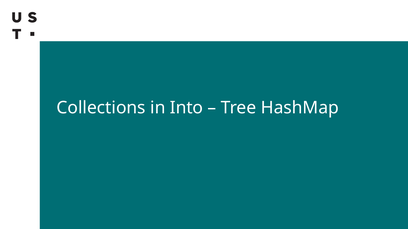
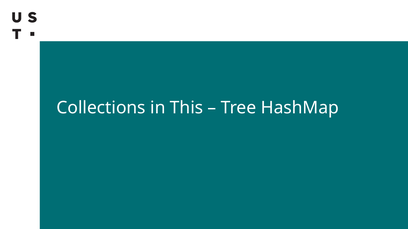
Into: Into -> This
